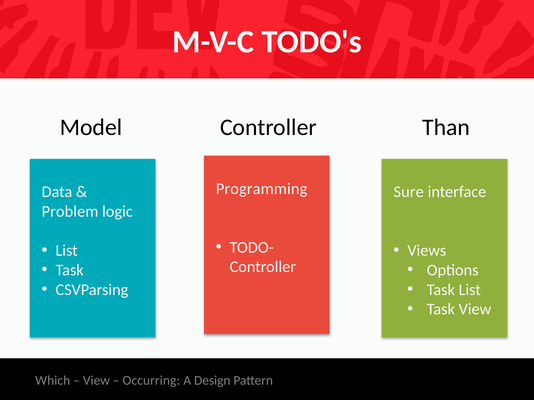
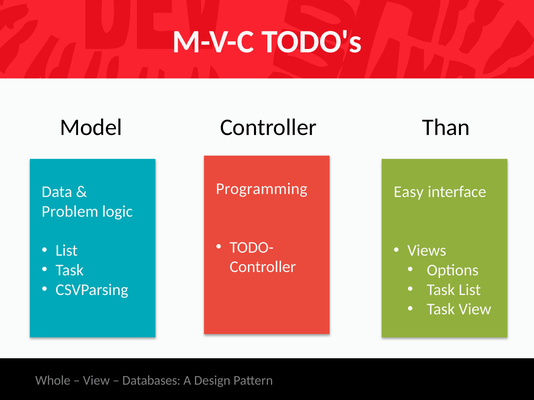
Sure: Sure -> Easy
Which: Which -> Whole
Occurring: Occurring -> Databases
